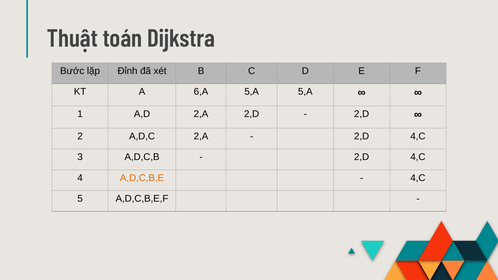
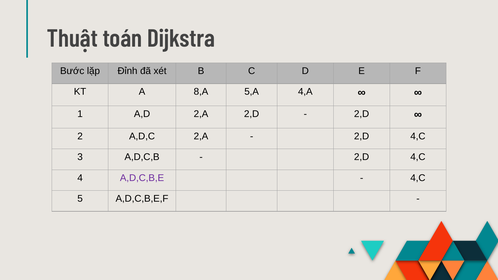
6,A: 6,A -> 8,A
5,A 5,A: 5,A -> 4,A
A,D,C,B,E colour: orange -> purple
